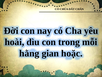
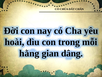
hoặc: hoặc -> dâng
